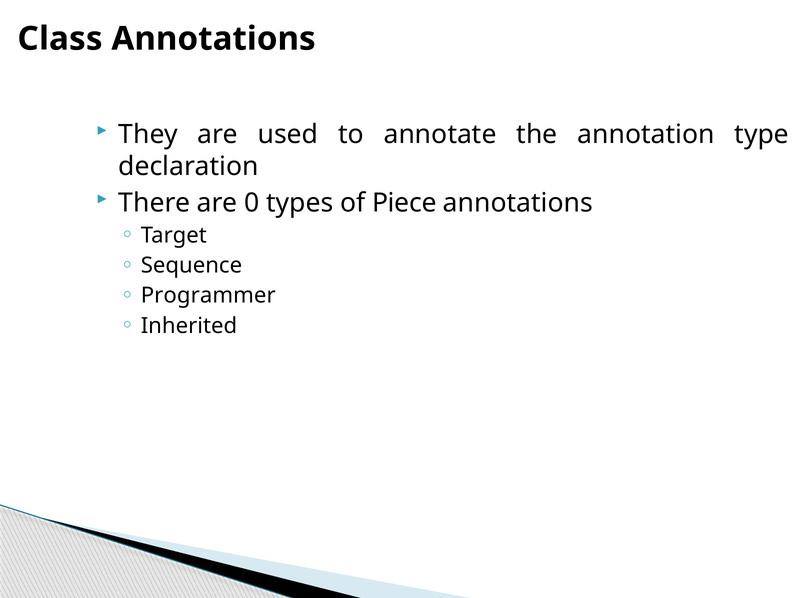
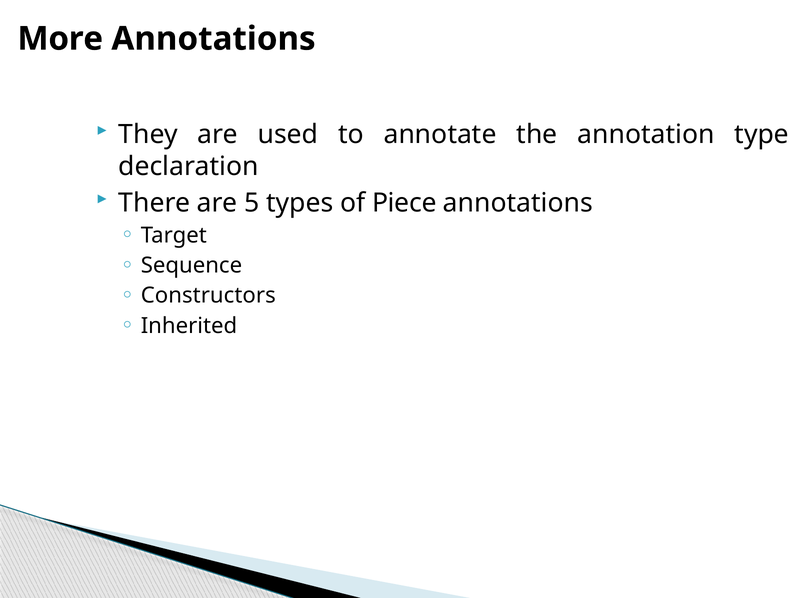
Class: Class -> More
0: 0 -> 5
Programmer: Programmer -> Constructors
